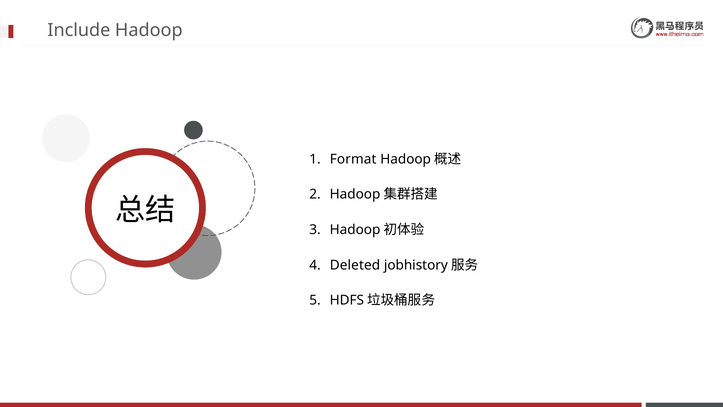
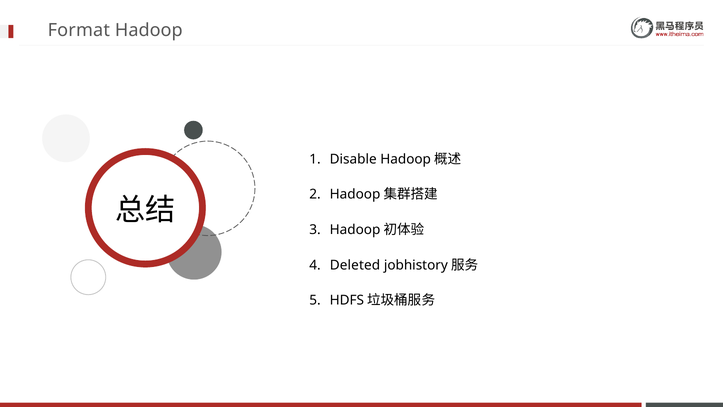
Include: Include -> Format
Format: Format -> Disable
